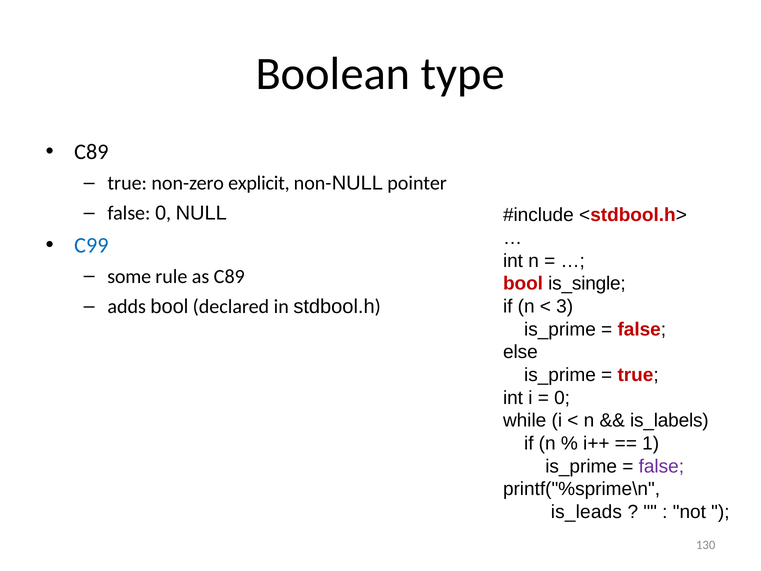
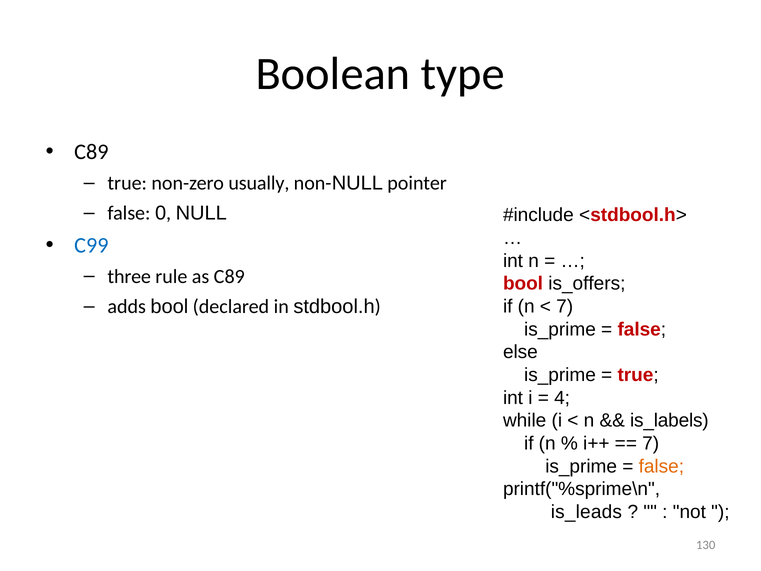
explicit: explicit -> usually
some: some -> three
is_single: is_single -> is_offers
3 at (565, 306): 3 -> 7
0 at (562, 398): 0 -> 4
1 at (651, 443): 1 -> 7
false at (661, 466) colour: purple -> orange
